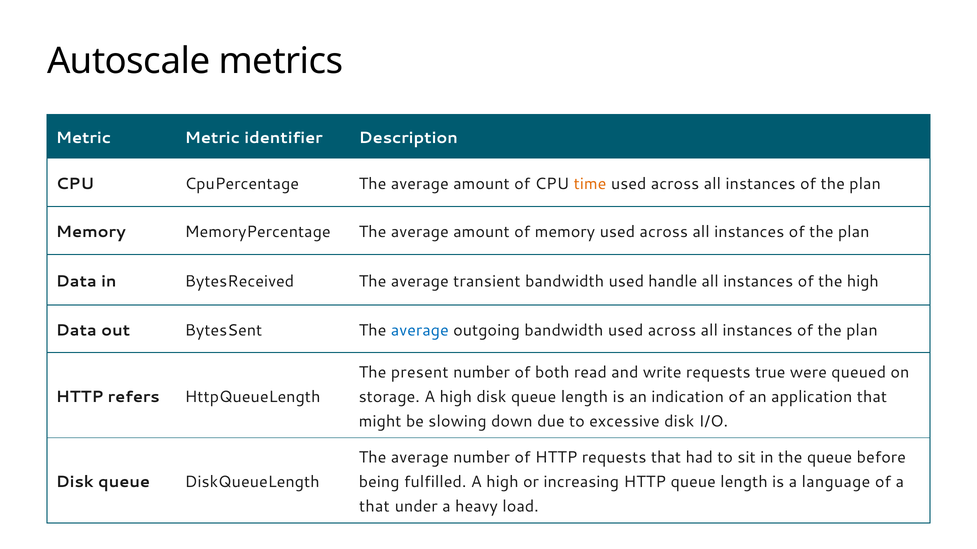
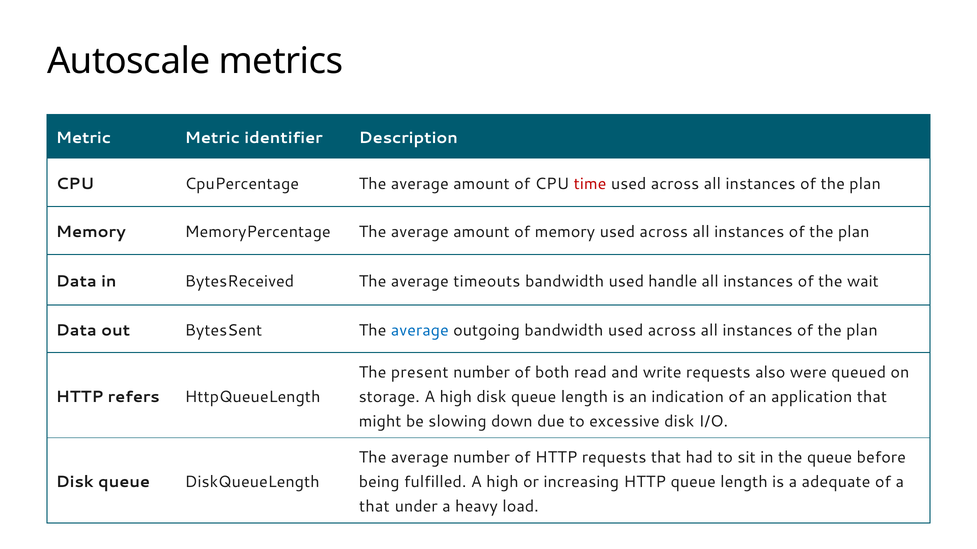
time colour: orange -> red
transient: transient -> timeouts
the high: high -> wait
true: true -> also
language: language -> adequate
